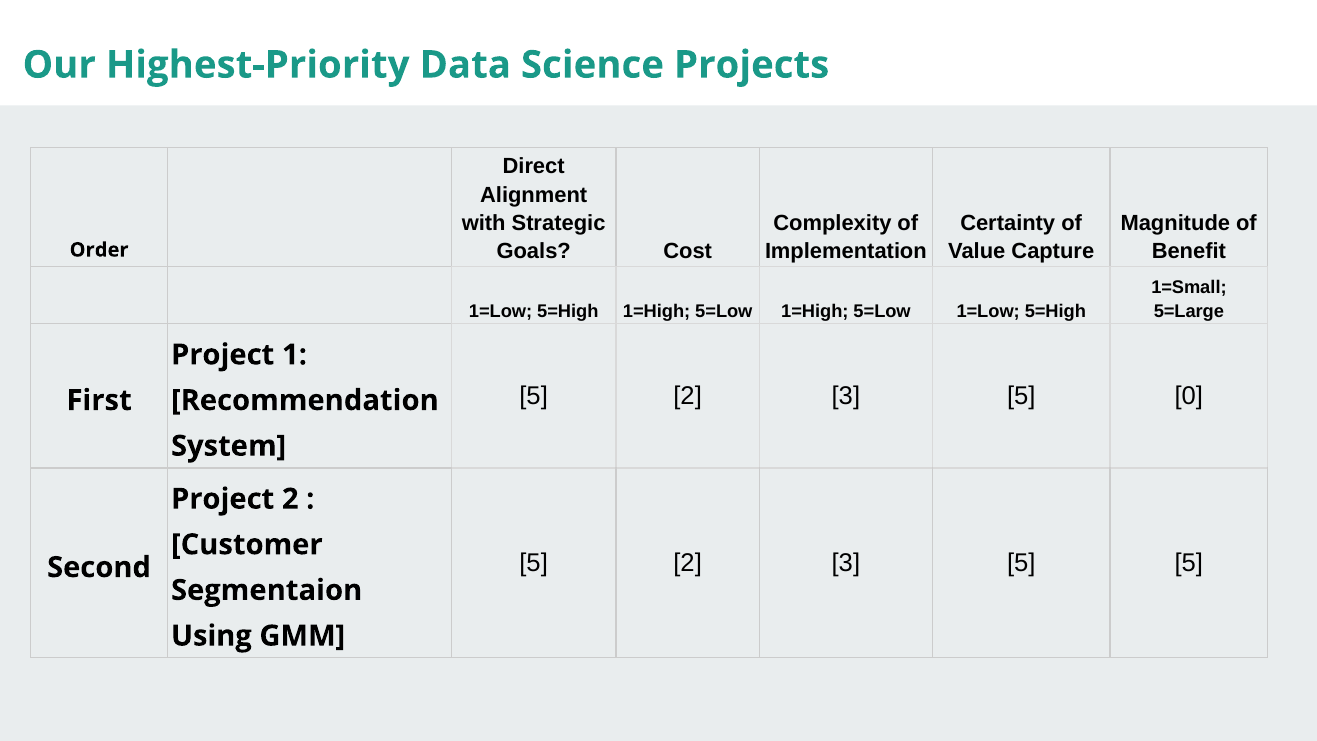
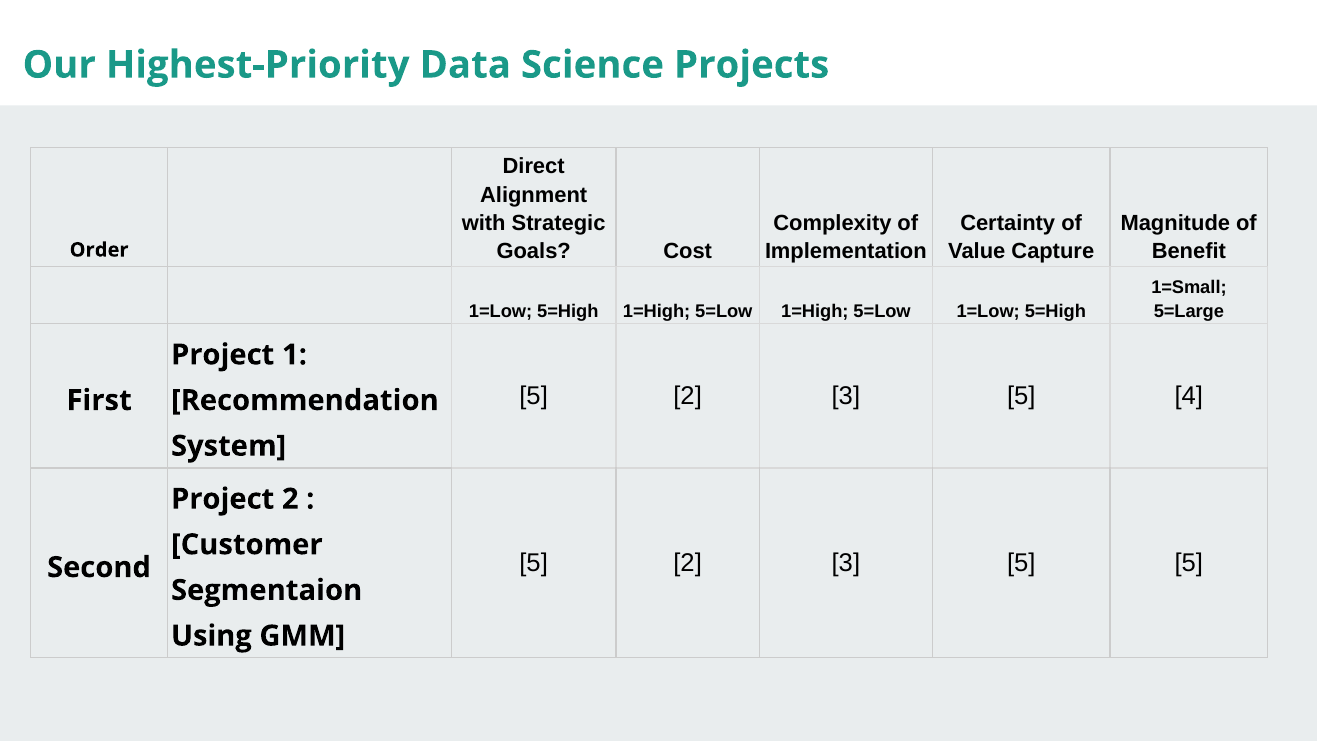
0: 0 -> 4
